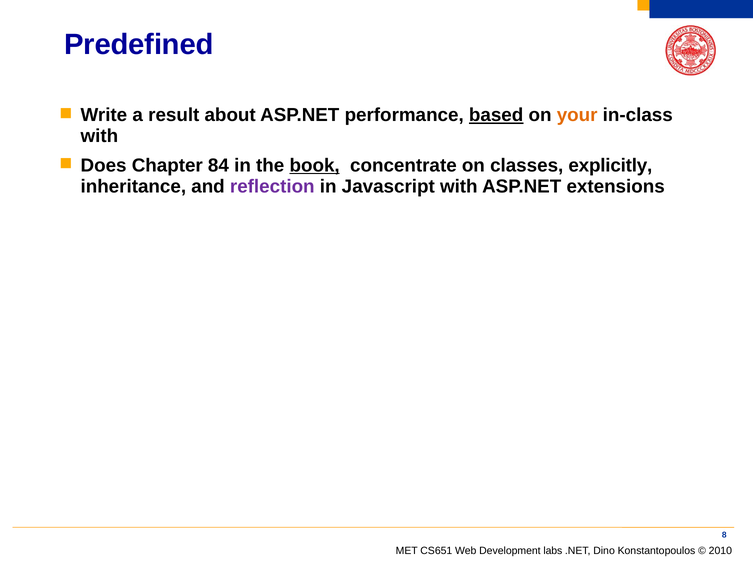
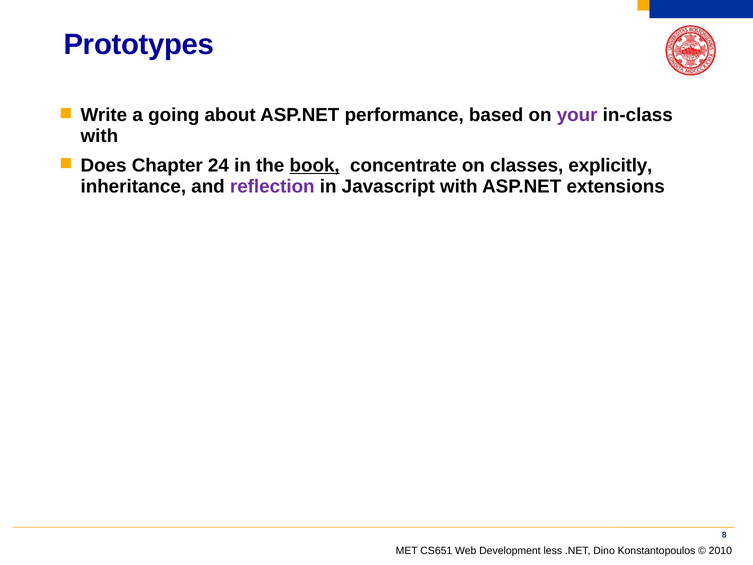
Predefined: Predefined -> Prototypes
result: result -> going
based underline: present -> none
your colour: orange -> purple
84: 84 -> 24
labs: labs -> less
